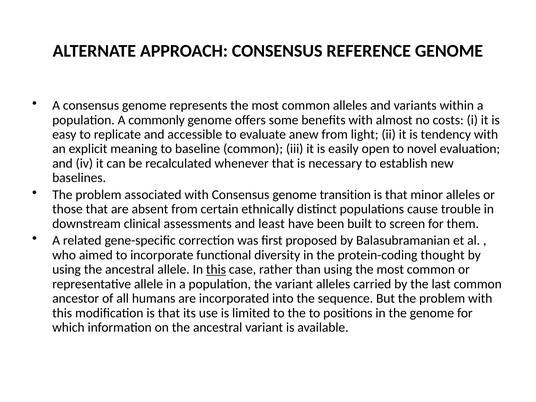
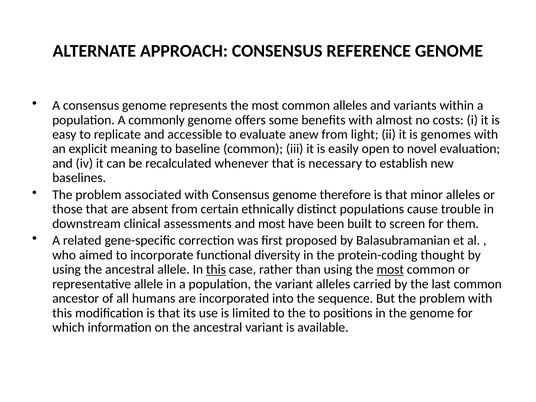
tendency: tendency -> genomes
transition: transition -> therefore
and least: least -> most
most at (390, 270) underline: none -> present
